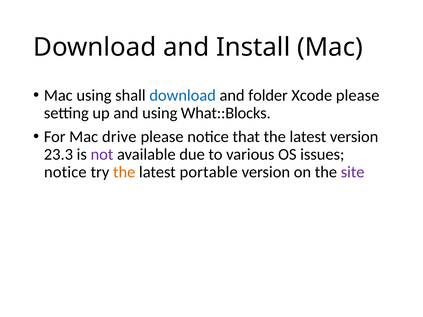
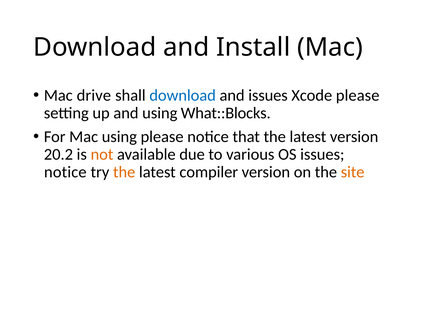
Mac using: using -> drive
and folder: folder -> issues
Mac drive: drive -> using
23.3: 23.3 -> 20.2
not colour: purple -> orange
portable: portable -> compiler
site colour: purple -> orange
